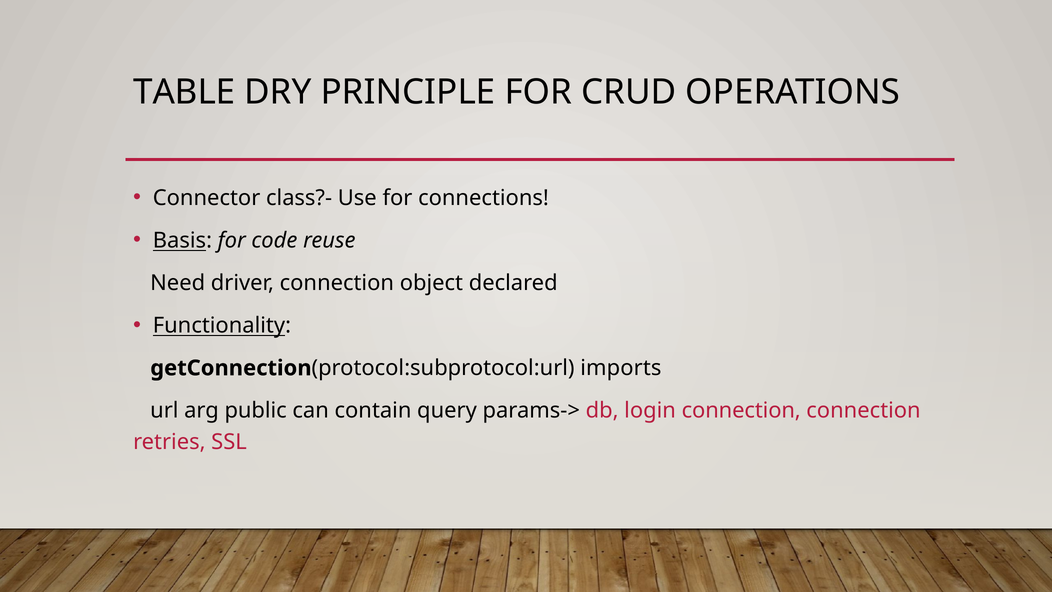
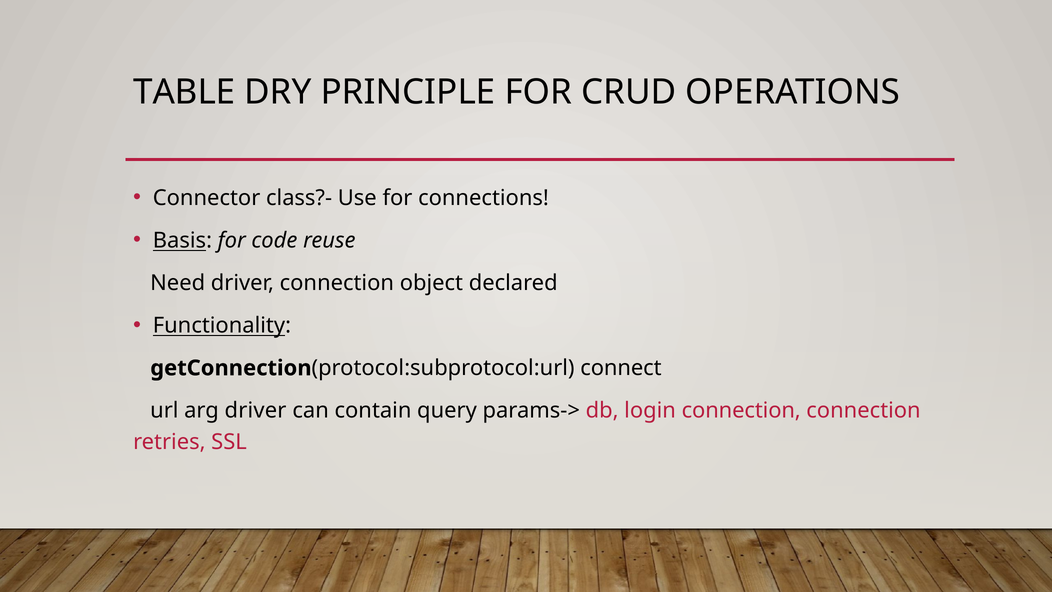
imports: imports -> connect
arg public: public -> driver
